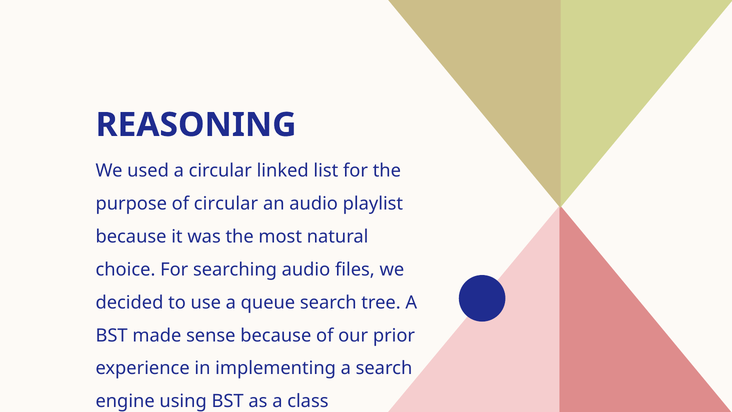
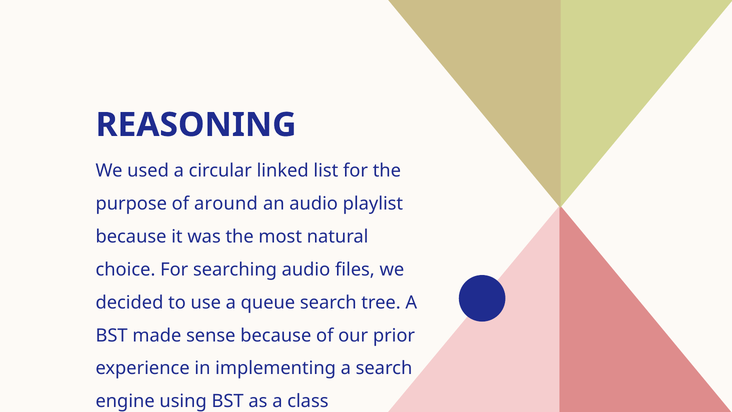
of circular: circular -> around
